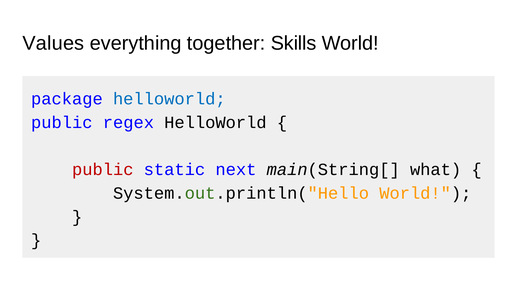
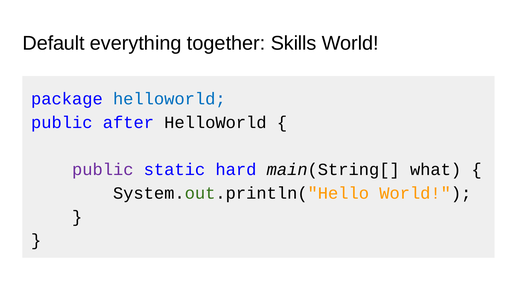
Values: Values -> Default
regex: regex -> after
public at (103, 170) colour: red -> purple
next: next -> hard
